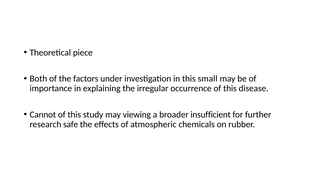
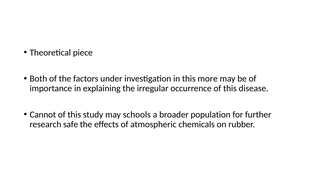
small: small -> more
viewing: viewing -> schools
insufficient: insufficient -> population
